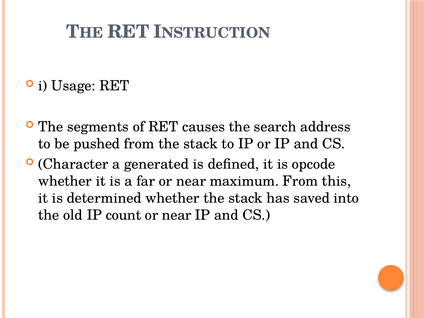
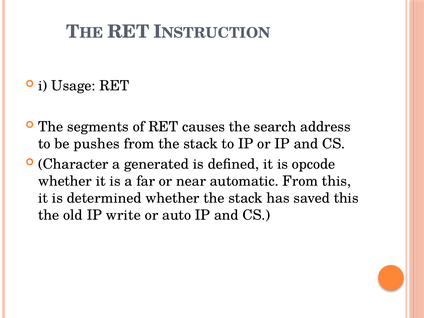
pushed: pushed -> pushes
maximum: maximum -> automatic
saved into: into -> this
count: count -> write
near at (177, 215): near -> auto
